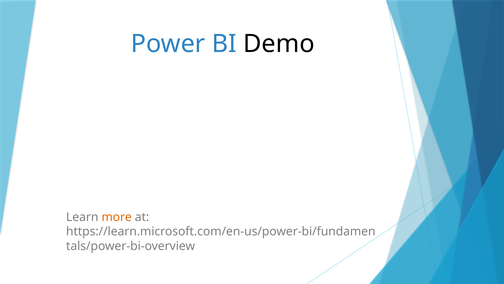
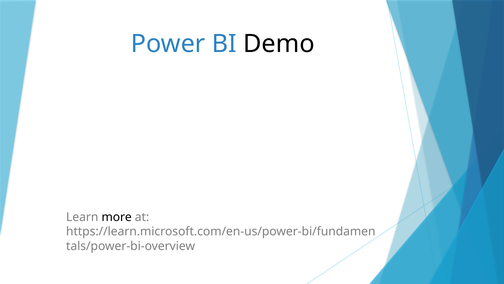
more colour: orange -> black
